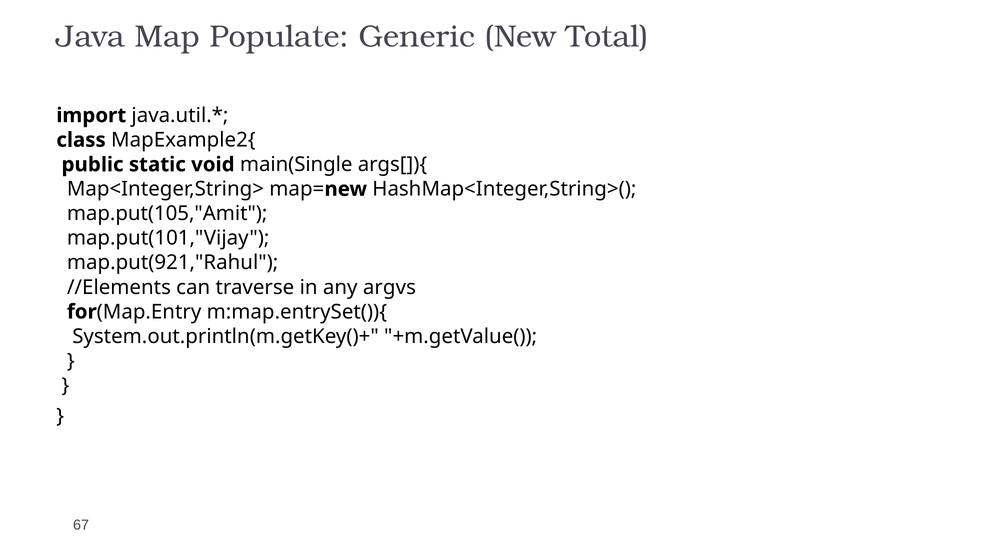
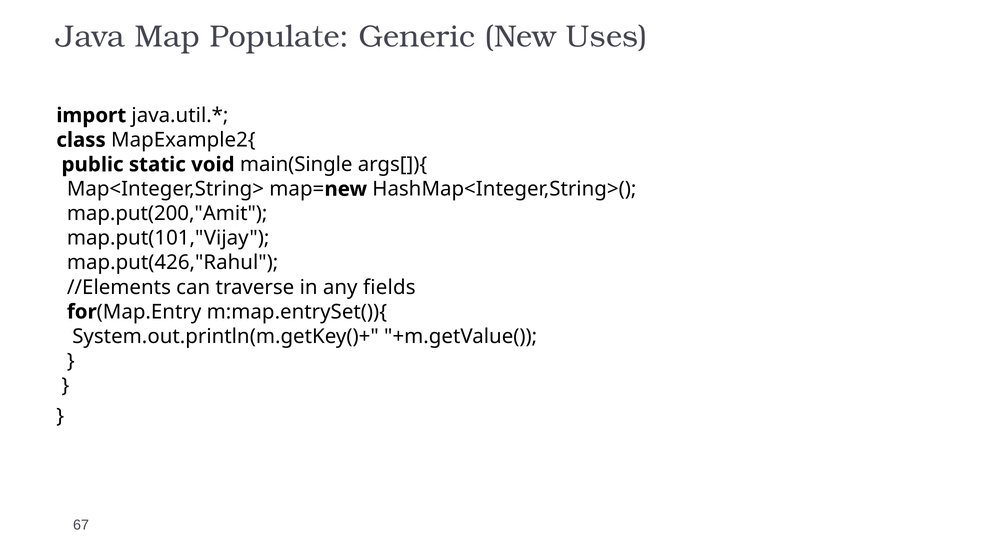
Total: Total -> Uses
map.put(105,"Amit: map.put(105,"Amit -> map.put(200,"Amit
map.put(921,"Rahul: map.put(921,"Rahul -> map.put(426,"Rahul
argvs: argvs -> fields
